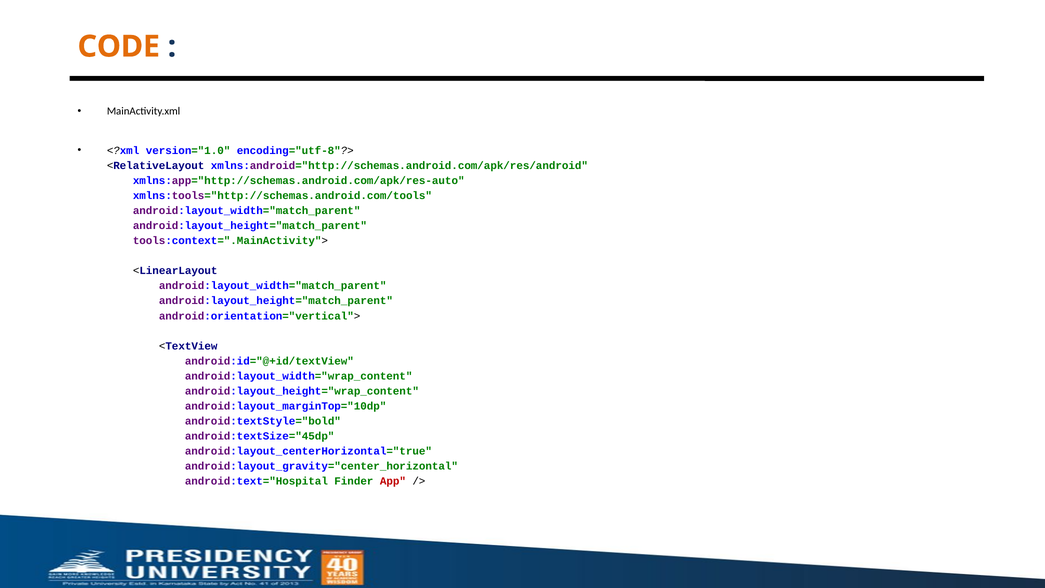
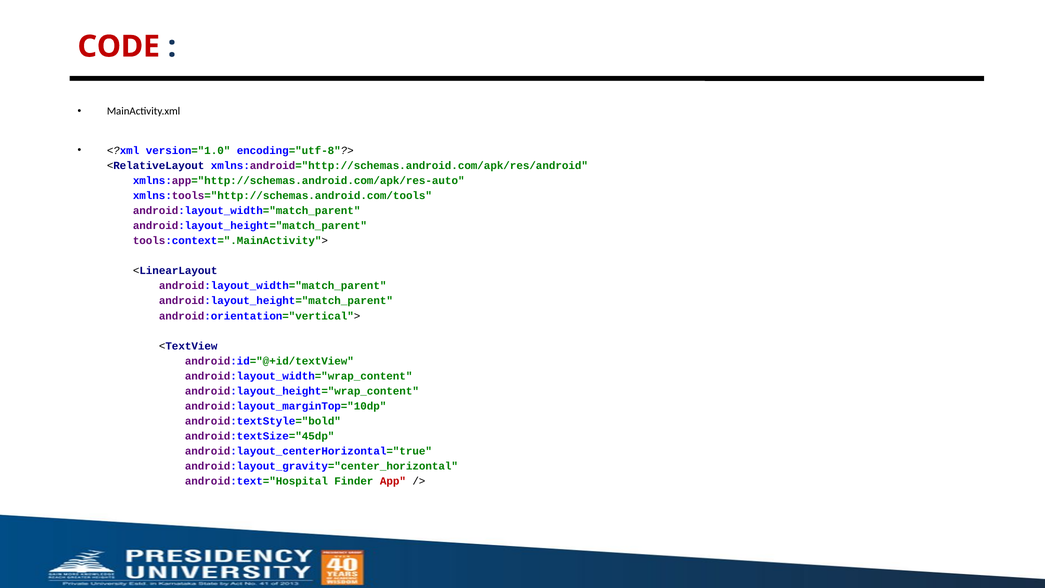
CODE colour: orange -> red
